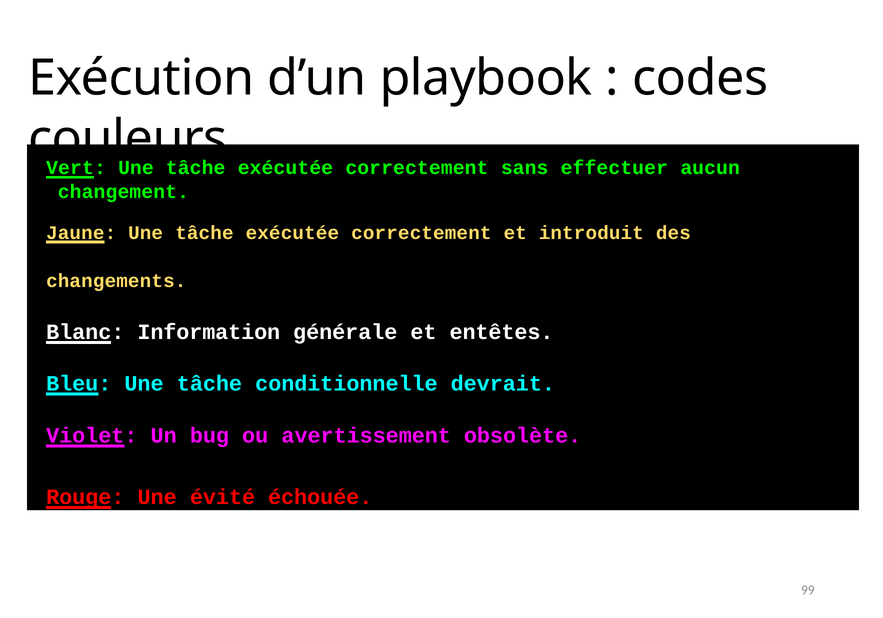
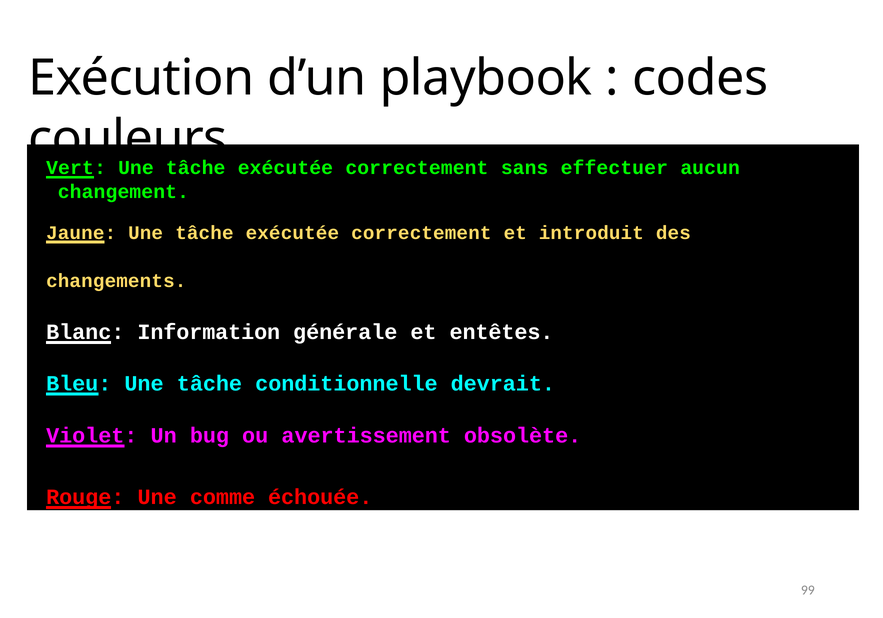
évité: évité -> comme
